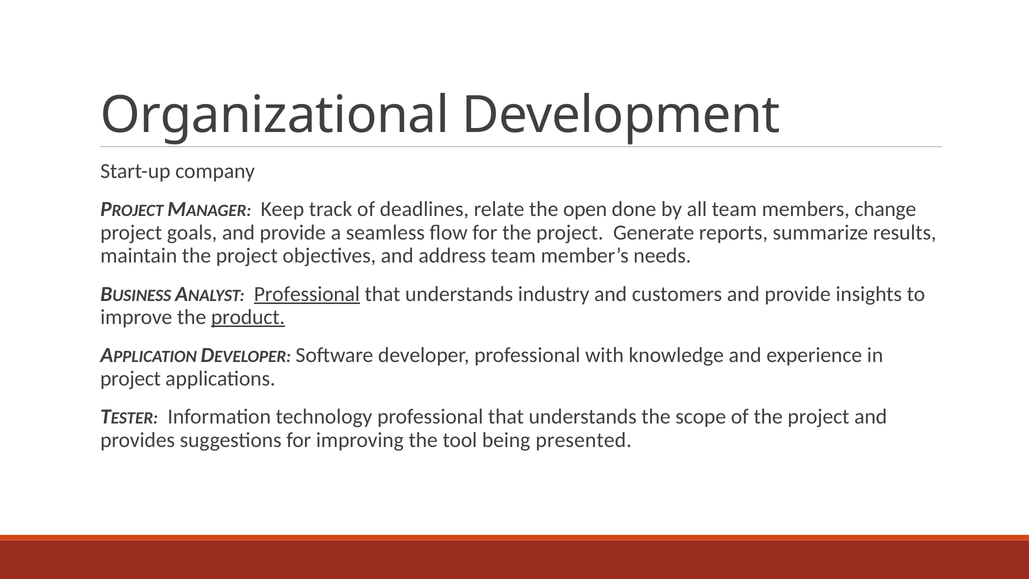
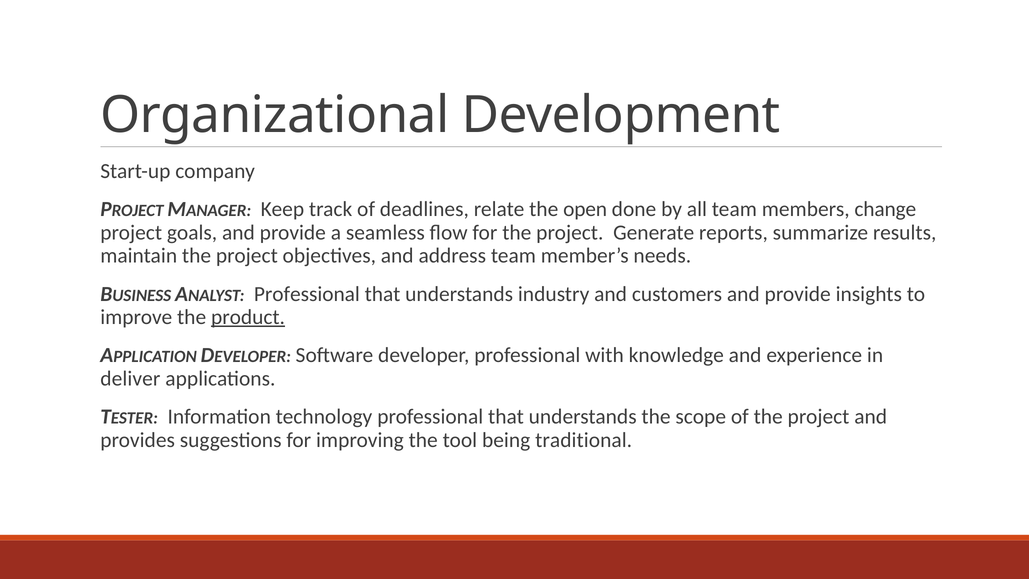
Professional at (307, 294) underline: present -> none
project at (131, 378): project -> deliver
presented: presented -> traditional
